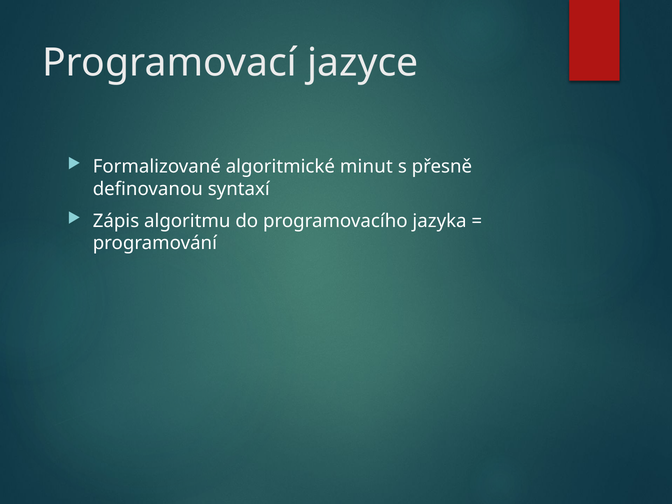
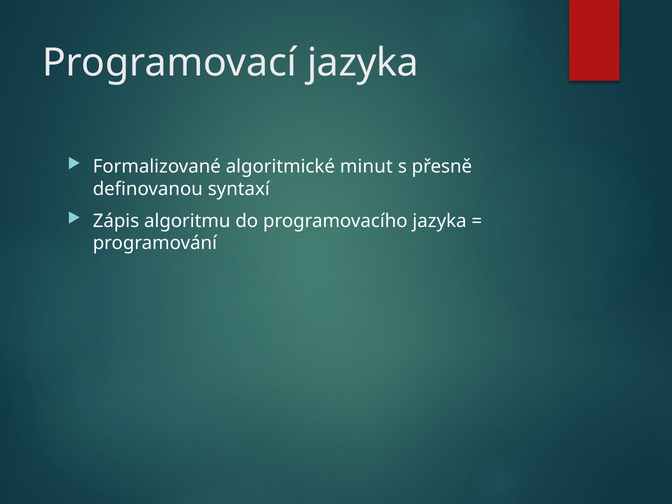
Programovací jazyce: jazyce -> jazyka
